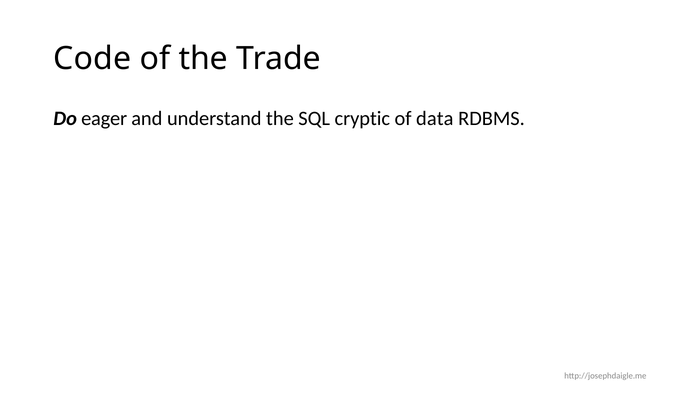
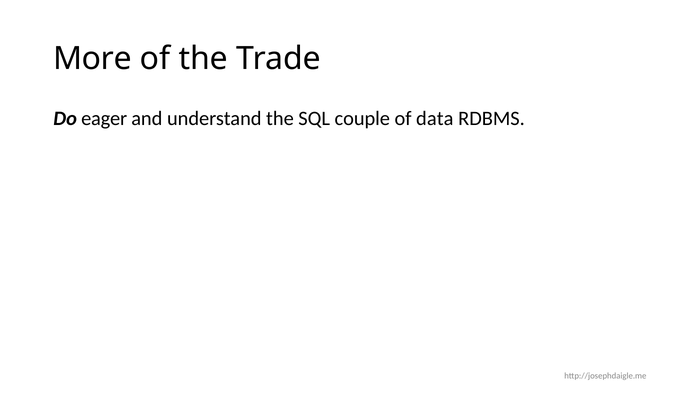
Code: Code -> More
cryptic: cryptic -> couple
